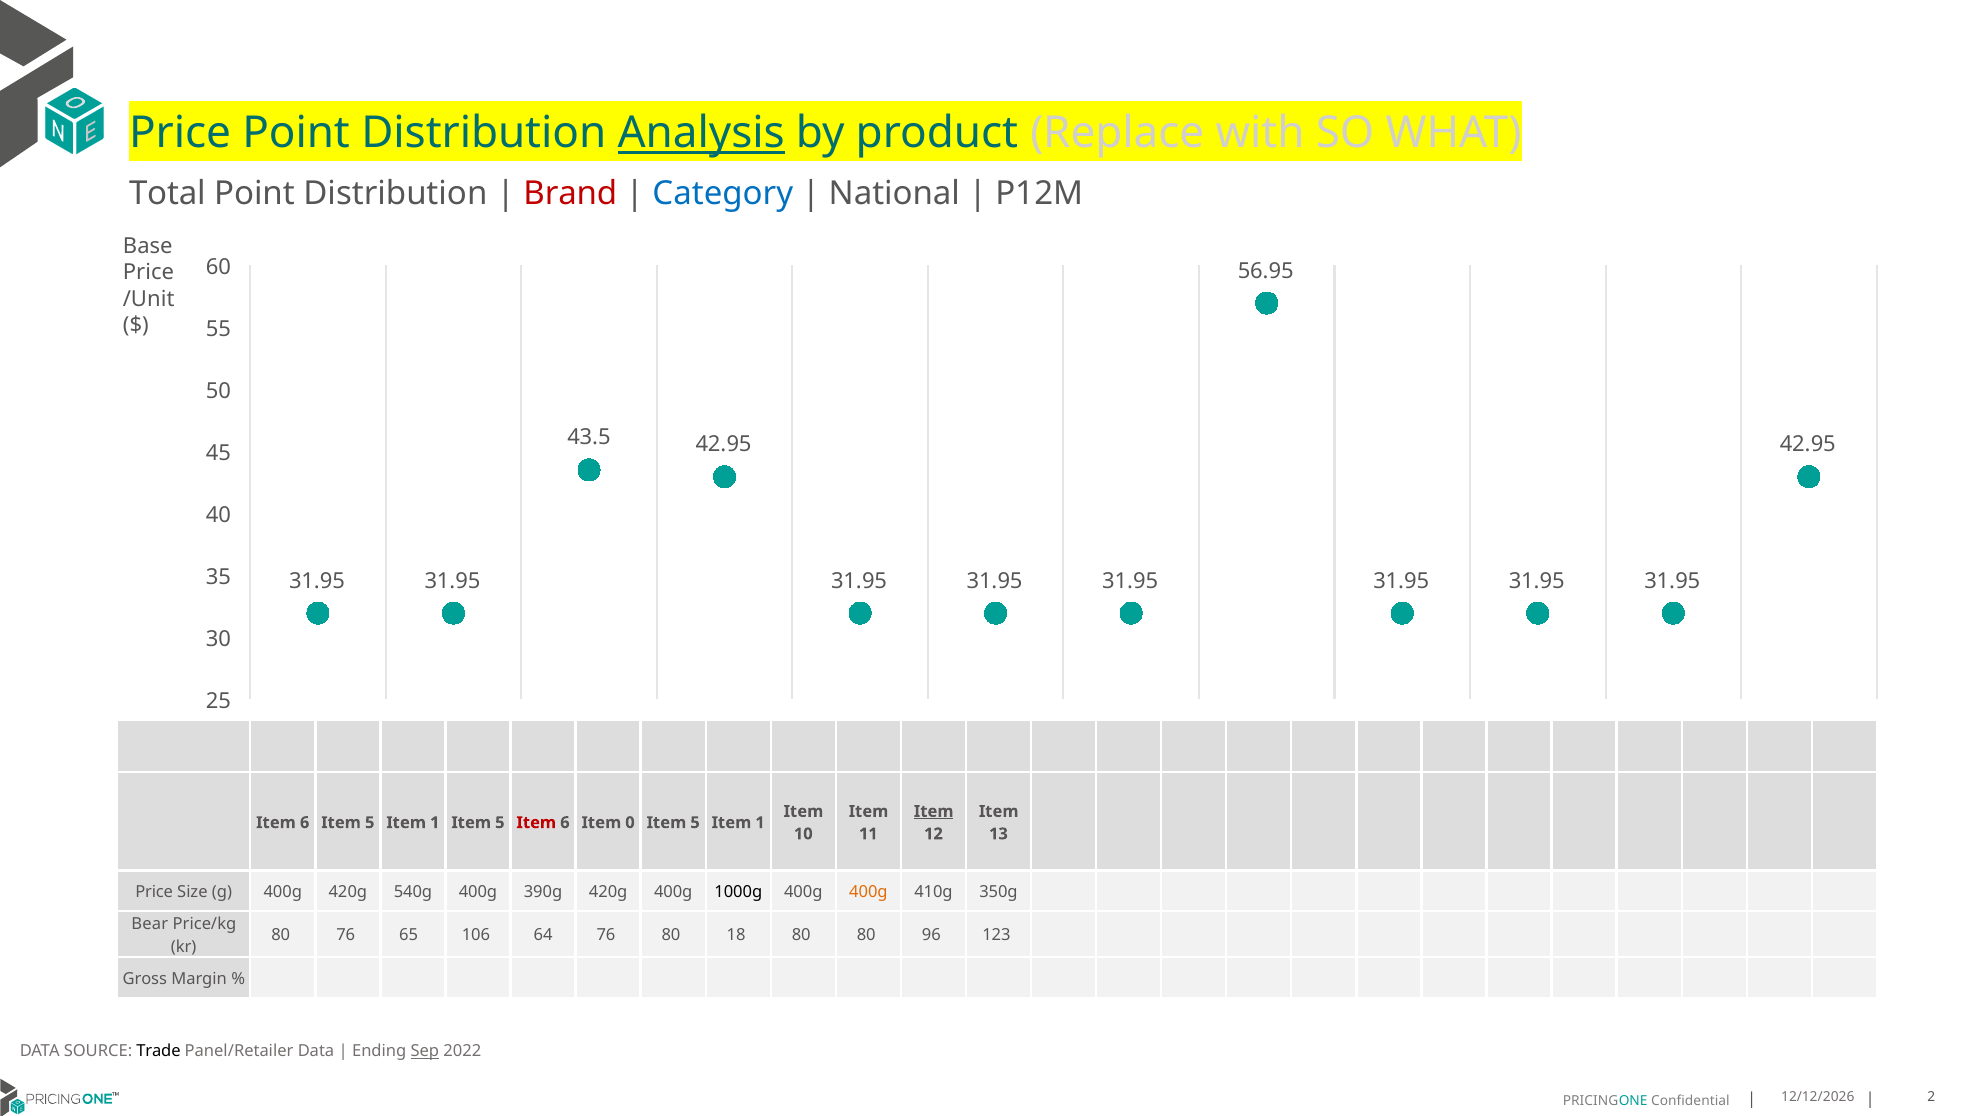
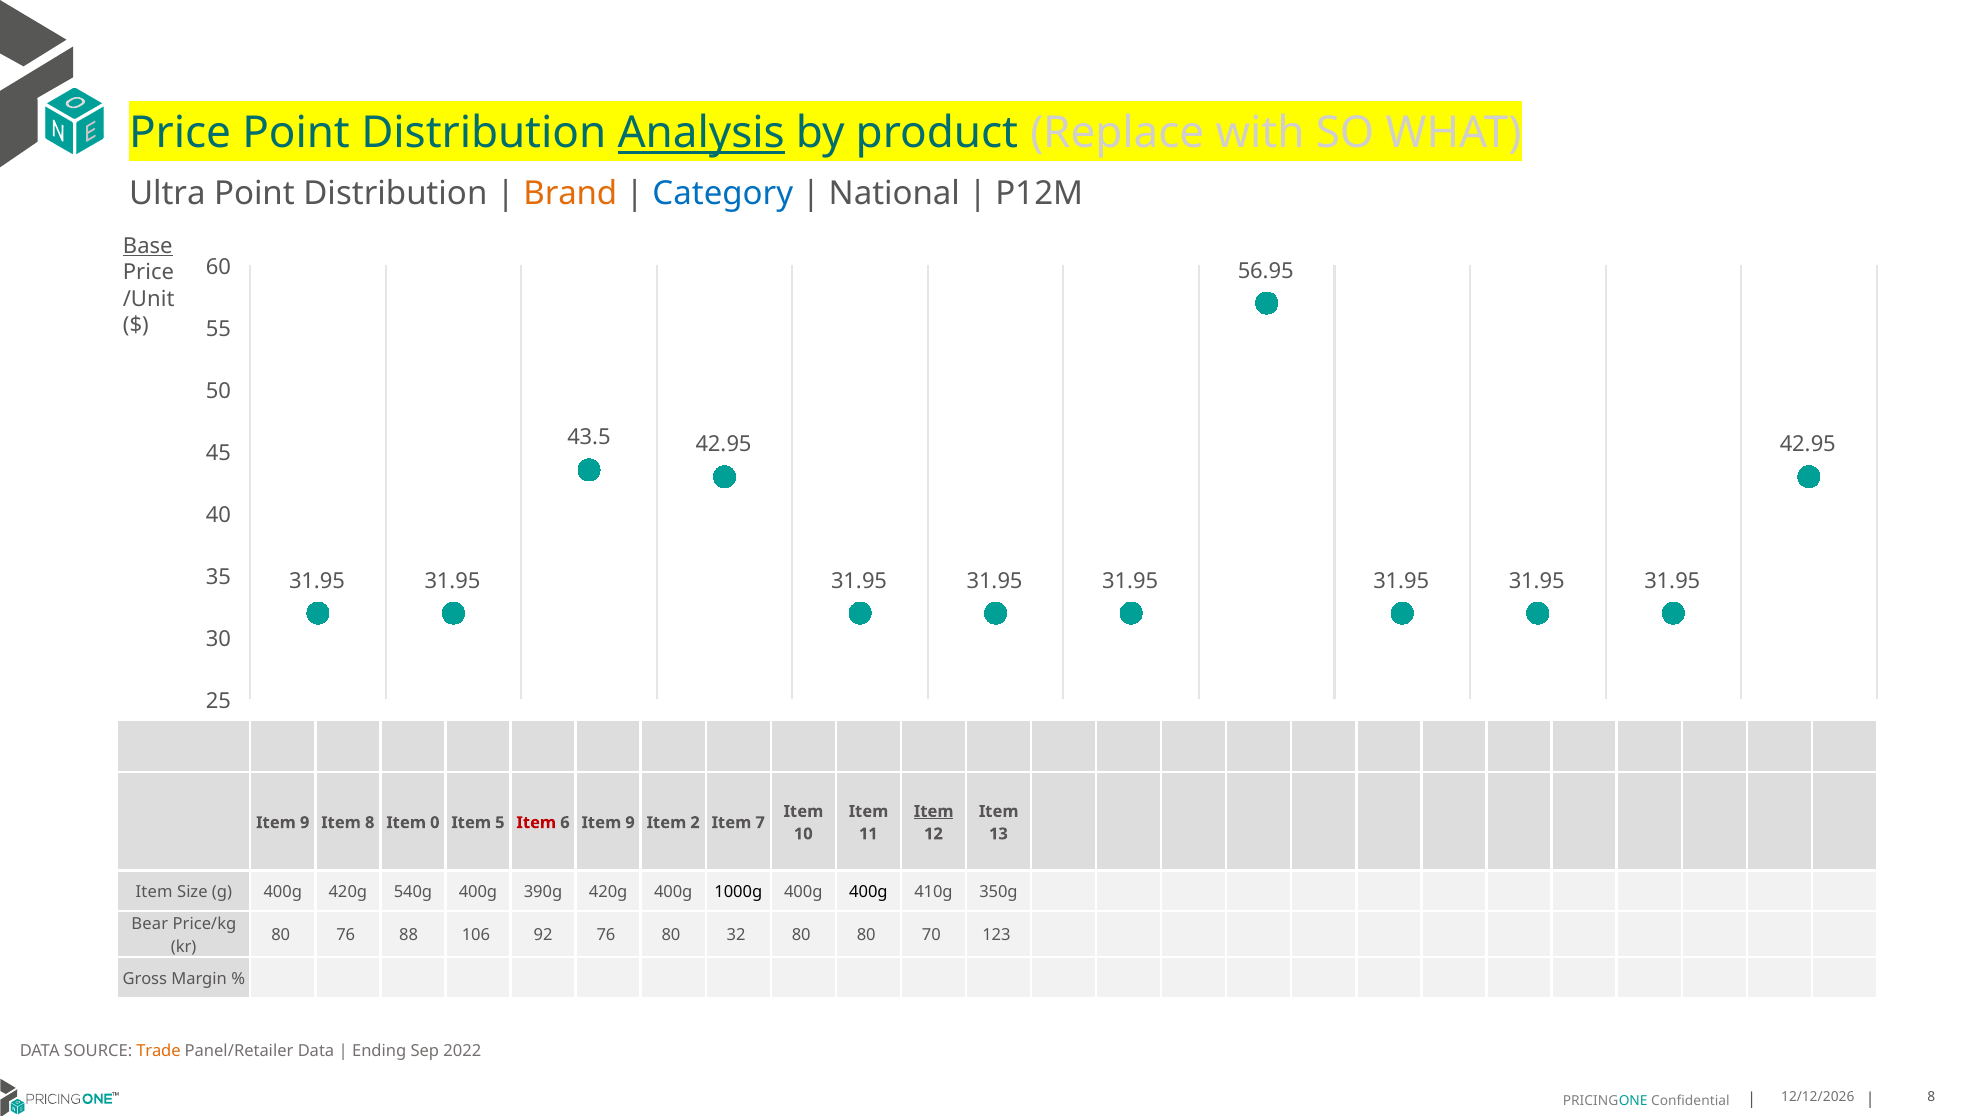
Total: Total -> Ultra
Brand colour: red -> orange
Base underline: none -> present
6 at (305, 823): 6 -> 9
5 at (370, 823): 5 -> 8
1 at (435, 823): 1 -> 0
6 Item 0: 0 -> 9
5 at (695, 823): 5 -> 2
1 at (760, 823): 1 -> 7
Price at (154, 892): Price -> Item
400g at (868, 892) colour: orange -> black
65: 65 -> 88
64: 64 -> 92
18: 18 -> 32
96: 96 -> 70
Trade colour: black -> orange
Sep underline: present -> none
2 at (1931, 1097): 2 -> 8
